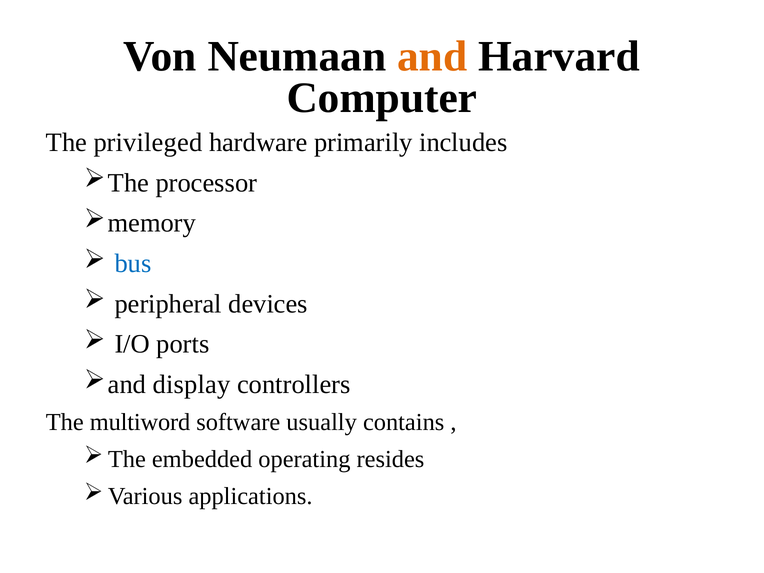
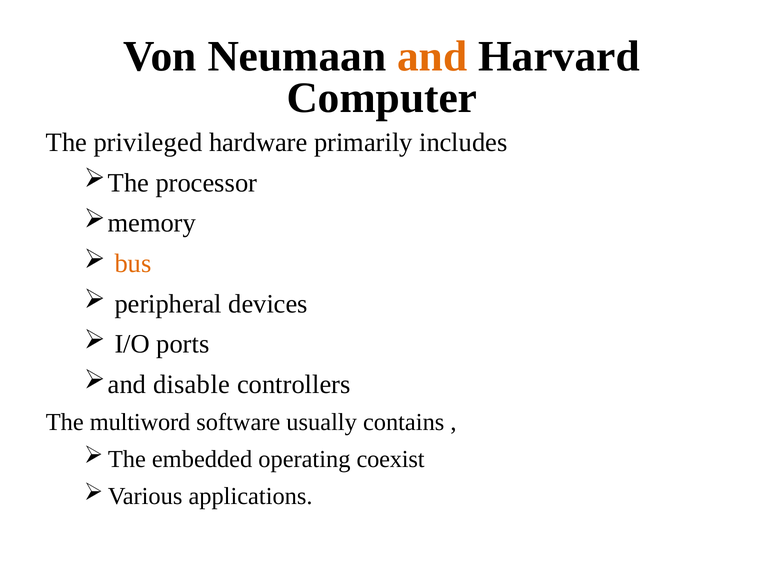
bus colour: blue -> orange
display: display -> disable
resides: resides -> coexist
